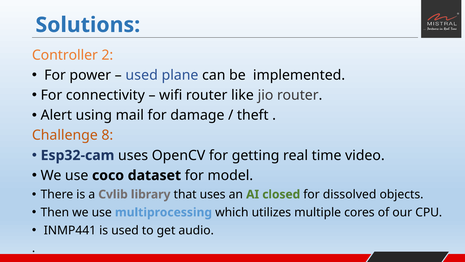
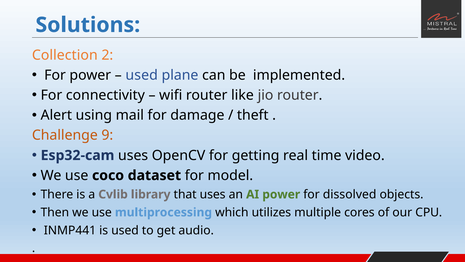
Controller: Controller -> Collection
8: 8 -> 9
AI closed: closed -> power
